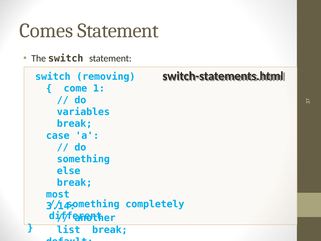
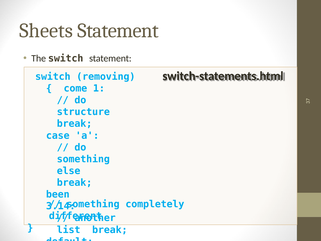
Comes: Comes -> Sheets
variables: variables -> structure
most: most -> been
